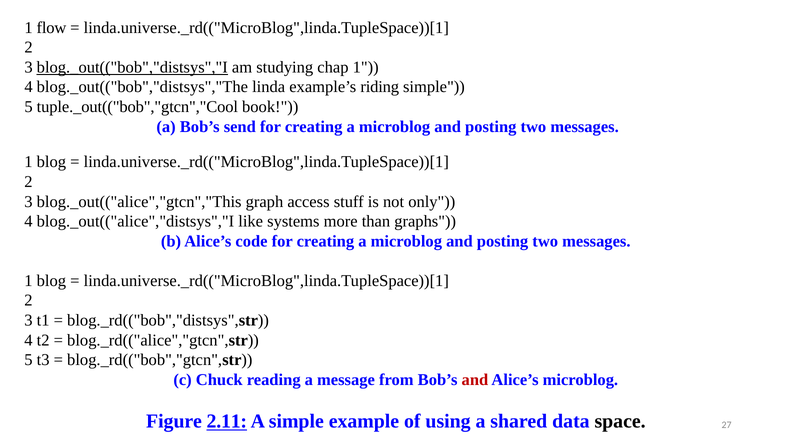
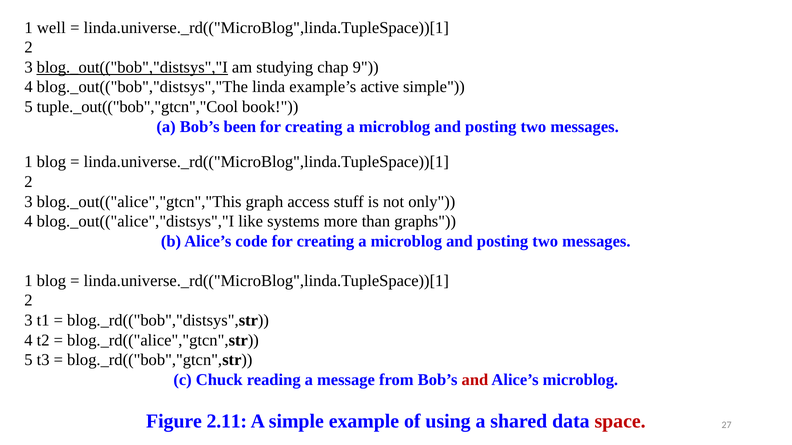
flow: flow -> well
chap 1: 1 -> 9
riding: riding -> active
send: send -> been
2.11 underline: present -> none
space colour: black -> red
